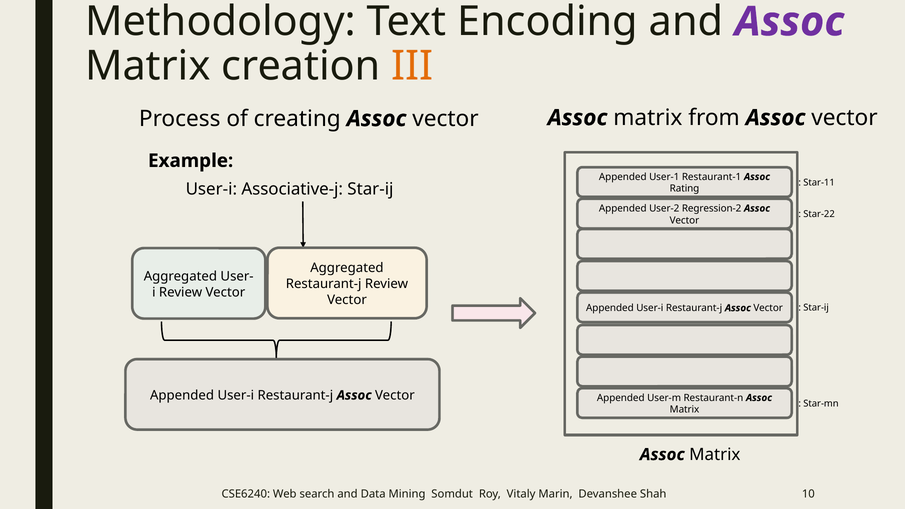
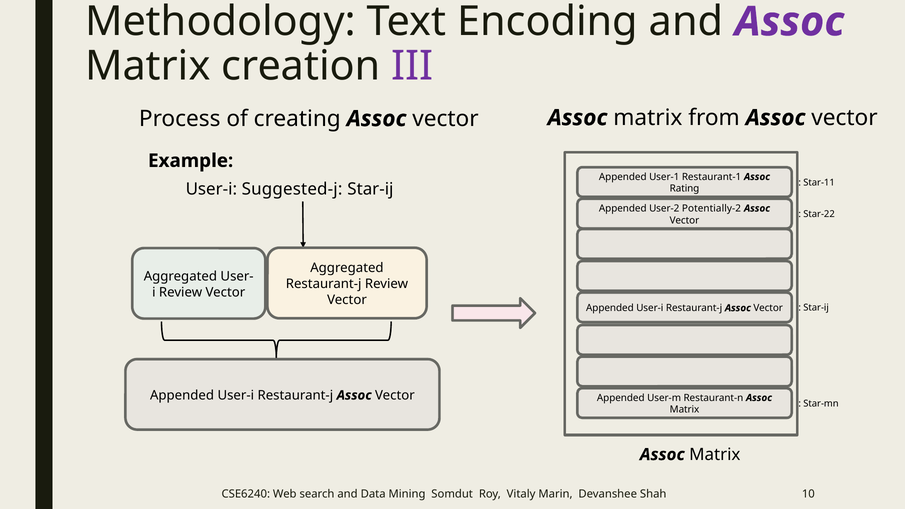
III colour: orange -> purple
Associative-j: Associative-j -> Suggested-j
Regression-2: Regression-2 -> Potentially-2
